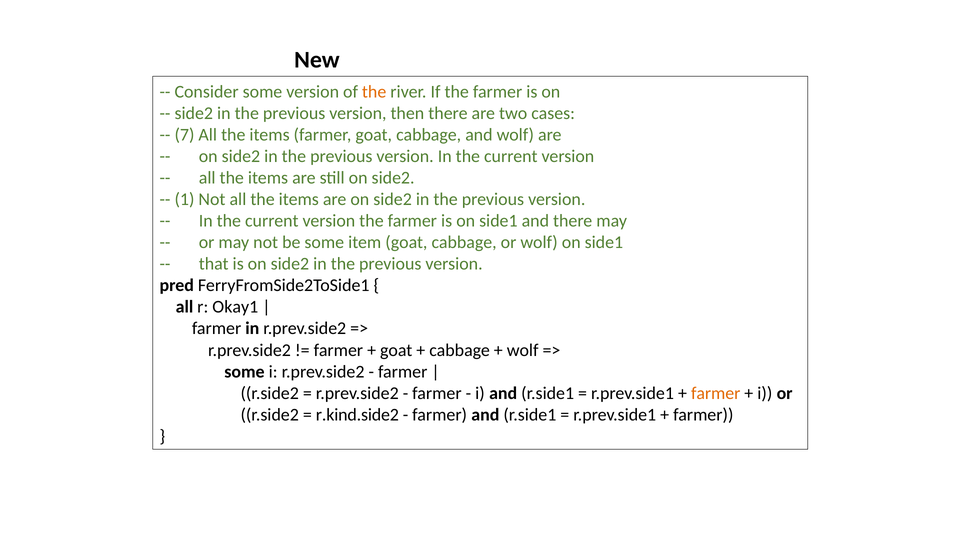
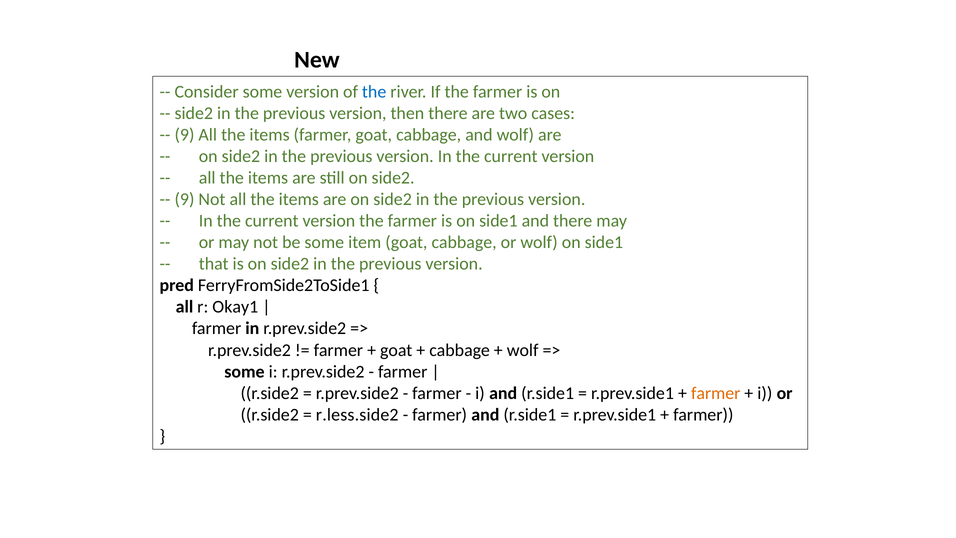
the at (374, 92) colour: orange -> blue
7 at (184, 135): 7 -> 9
1 at (184, 199): 1 -> 9
r.kind.side2: r.kind.side2 -> r.less.side2
